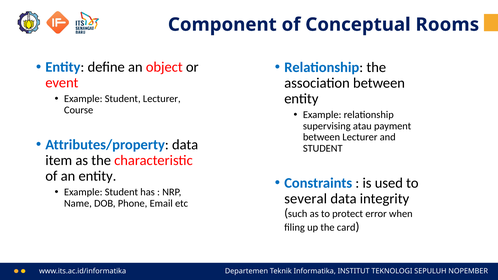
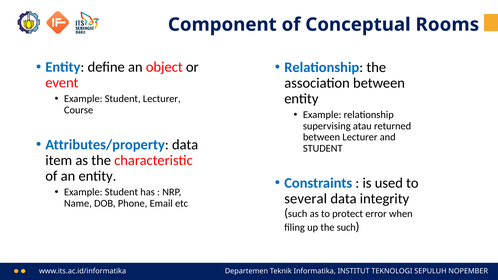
payment: payment -> returned
the card: card -> such
